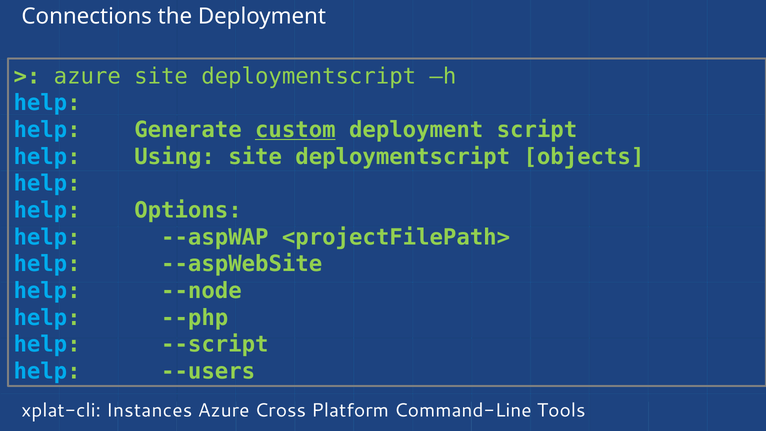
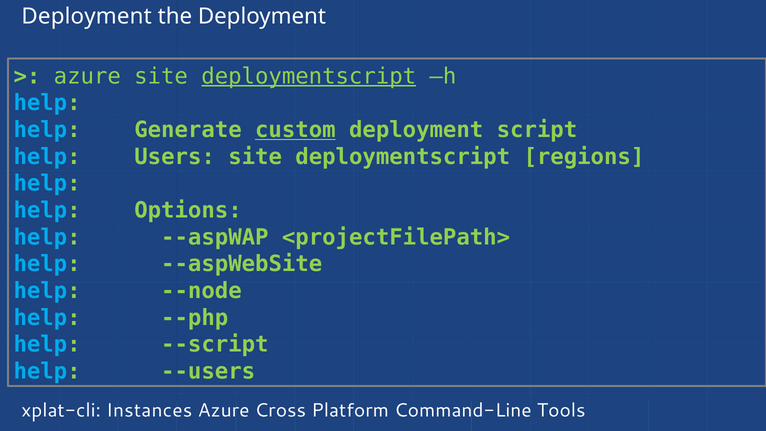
Connections at (87, 17): Connections -> Deployment
deploymentscript at (309, 76) underline: none -> present
Using: Using -> Users
objects: objects -> regions
